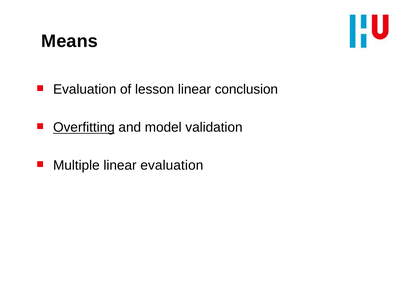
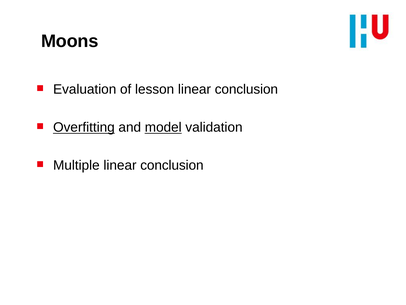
Means: Means -> Moons
model underline: none -> present
Multiple linear evaluation: evaluation -> conclusion
